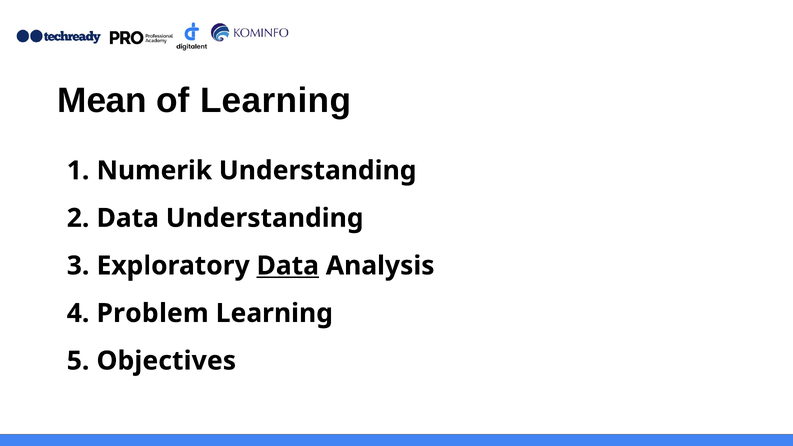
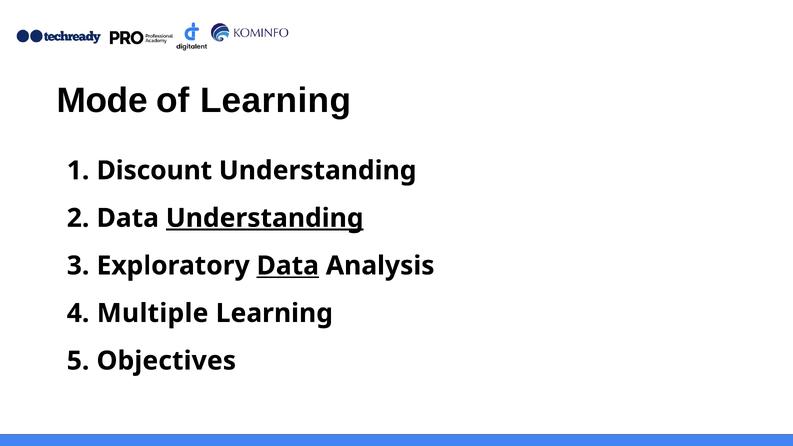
Mean: Mean -> Mode
Numerik: Numerik -> Discount
Understanding at (265, 218) underline: none -> present
Problem: Problem -> Multiple
